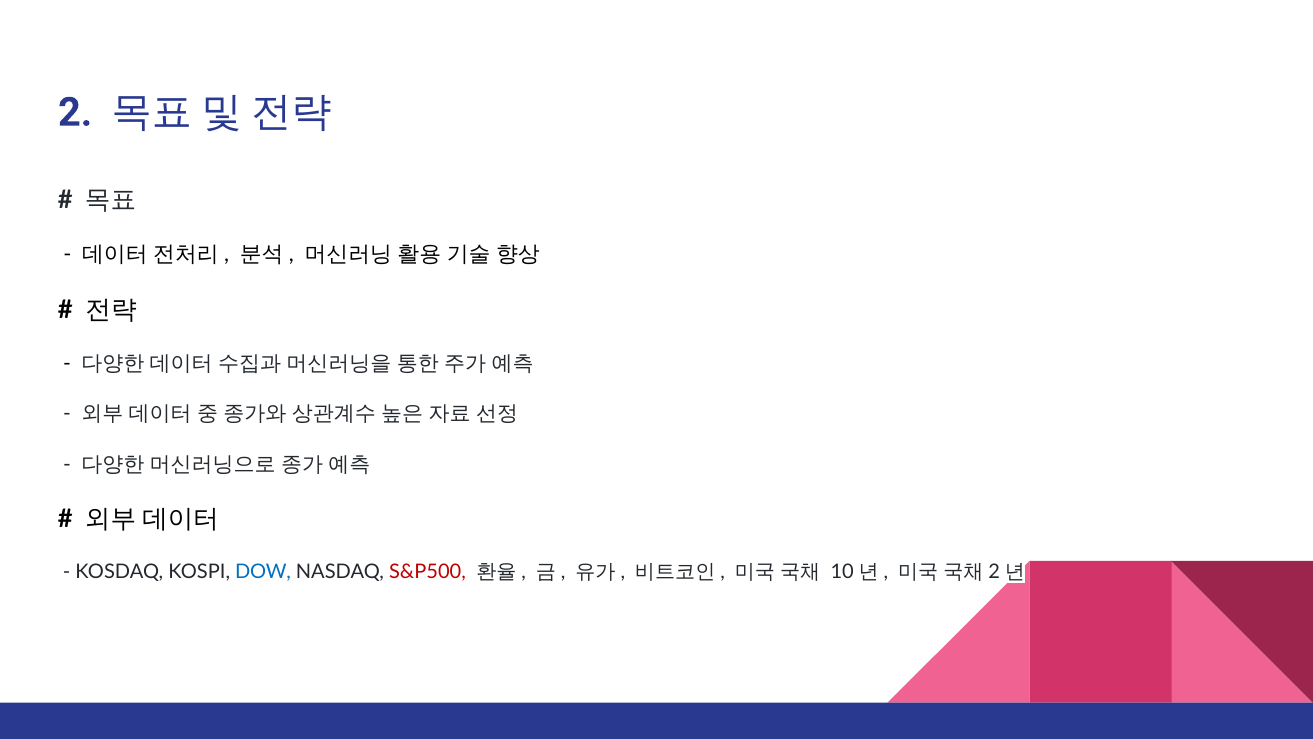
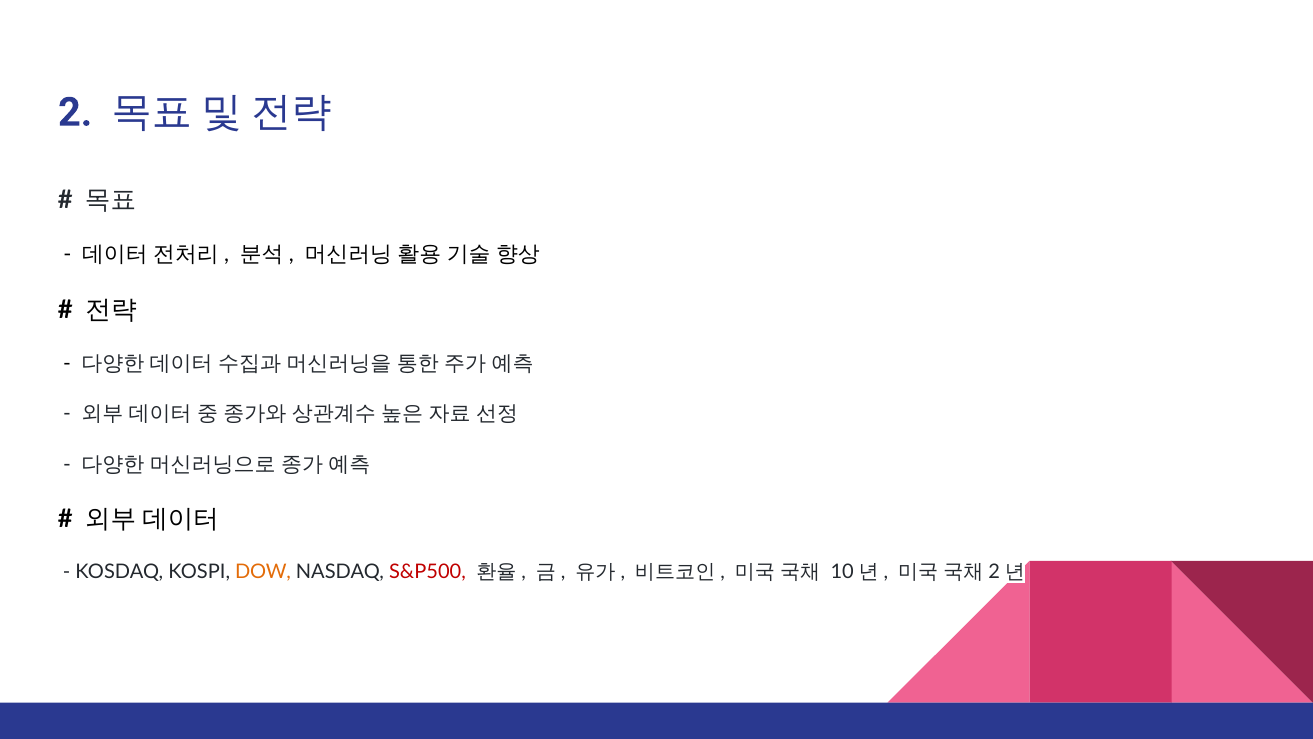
DOW colour: blue -> orange
